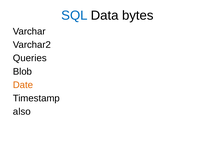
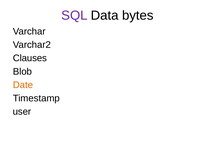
SQL colour: blue -> purple
Queries: Queries -> Clauses
also: also -> user
